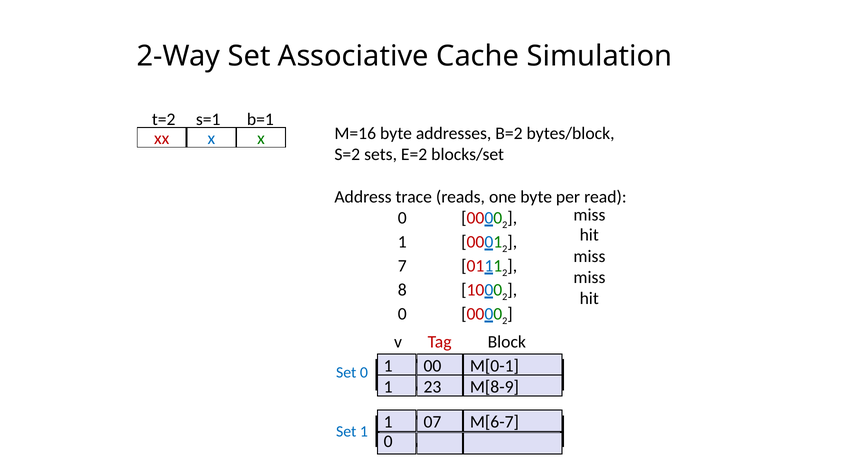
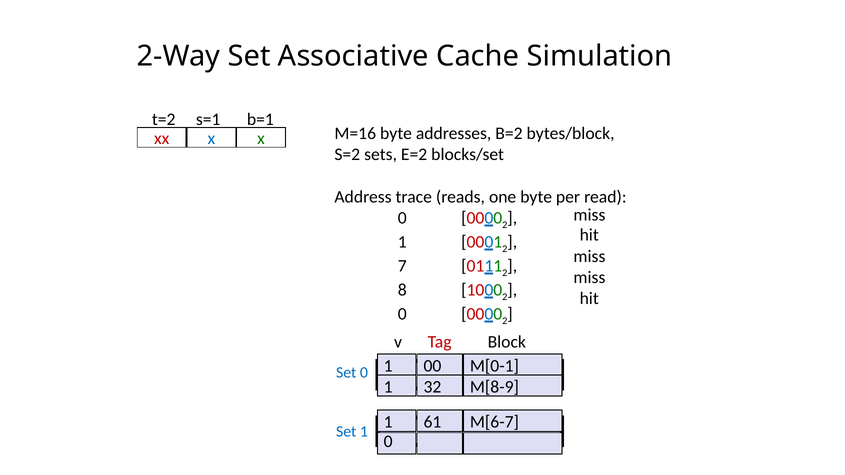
23: 23 -> 32
07: 07 -> 61
